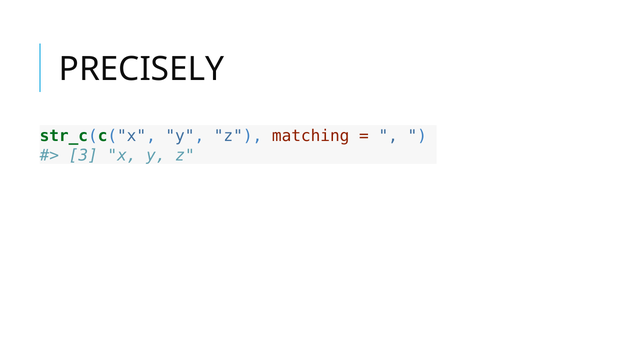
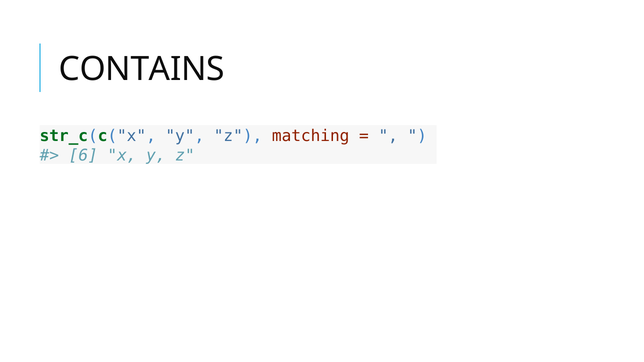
PRECISELY: PRECISELY -> CONTAINS
3: 3 -> 6
